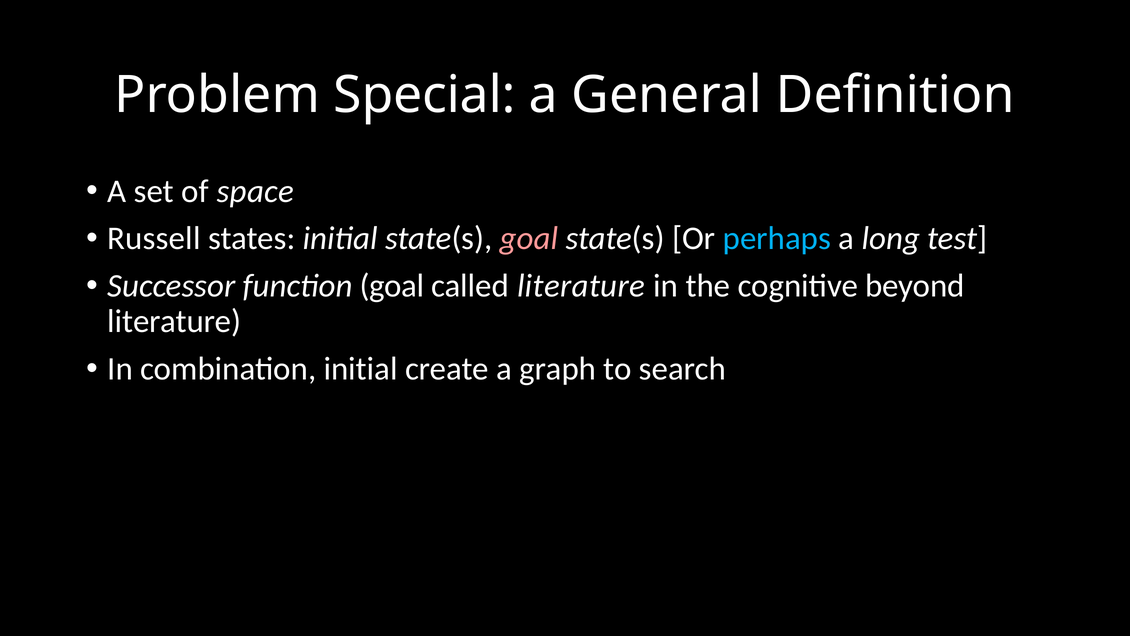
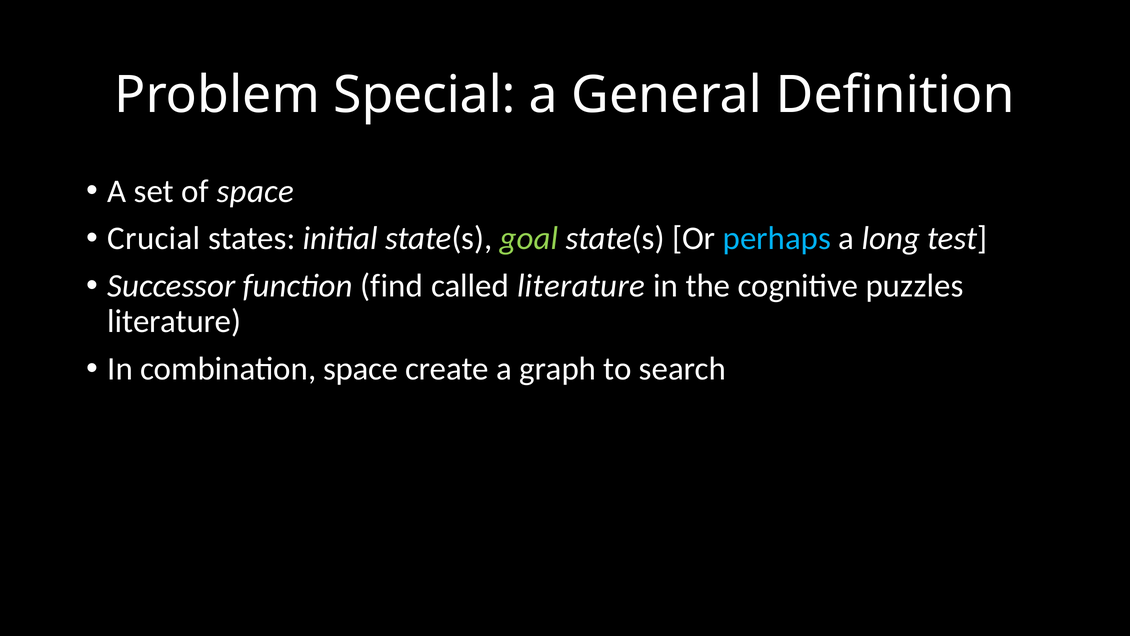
Russell: Russell -> Crucial
goal at (529, 238) colour: pink -> light green
function goal: goal -> find
beyond: beyond -> puzzles
combination initial: initial -> space
